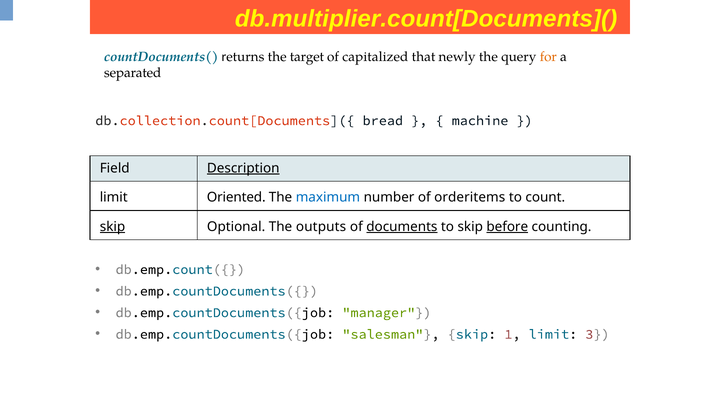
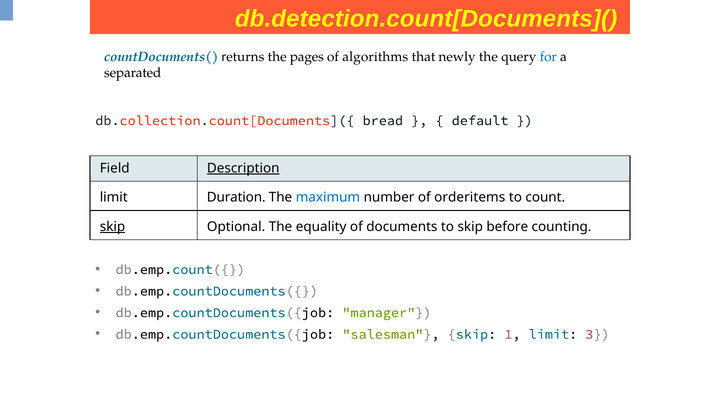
db.multiplier.count[Documents](: db.multiplier.count[Documents]( -> db.detection.count[Documents](
target: target -> pages
capitalized: capitalized -> algorithms
for colour: orange -> blue
machine: machine -> default
Oriented: Oriented -> Duration
outputs: outputs -> equality
documents underline: present -> none
before underline: present -> none
